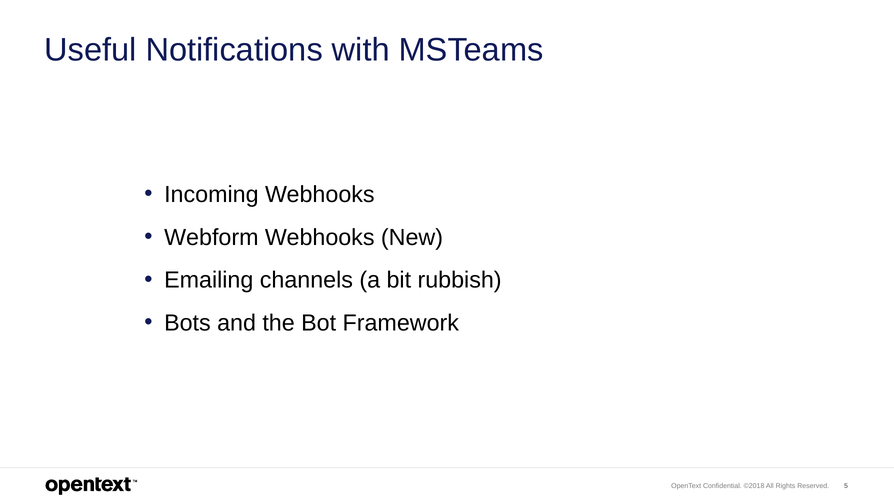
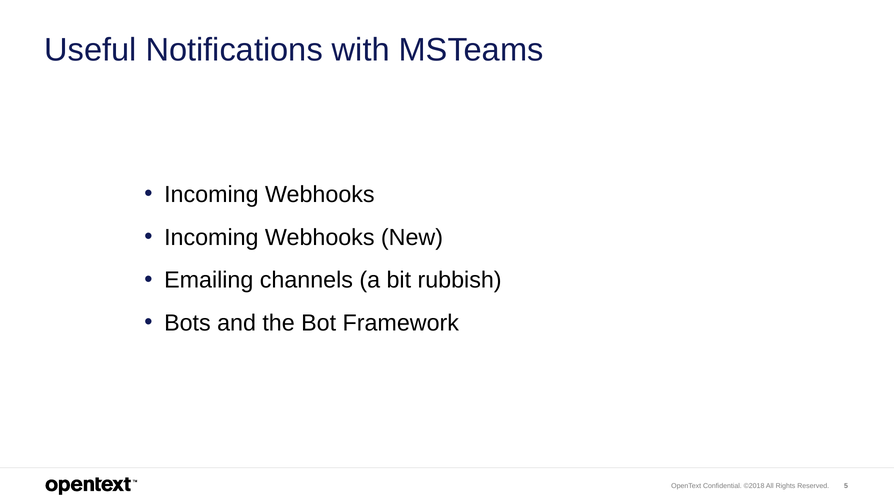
Webform at (211, 237): Webform -> Incoming
